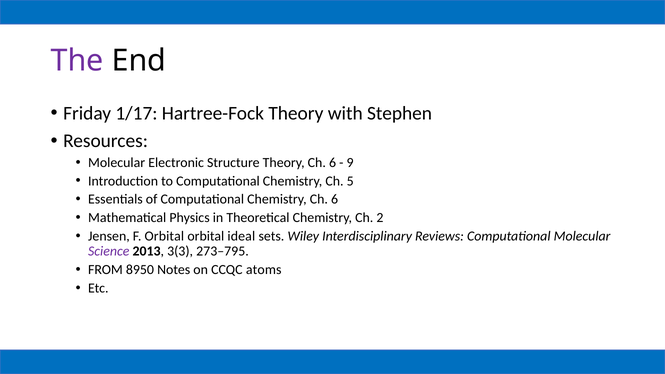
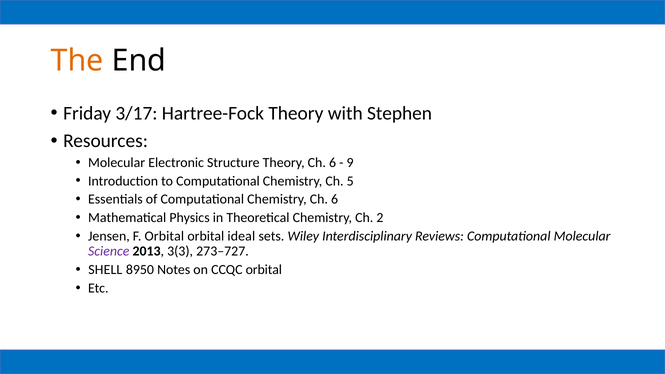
The colour: purple -> orange
1/17: 1/17 -> 3/17
273–795: 273–795 -> 273–727
FROM: FROM -> SHELL
CCQC atoms: atoms -> orbital
